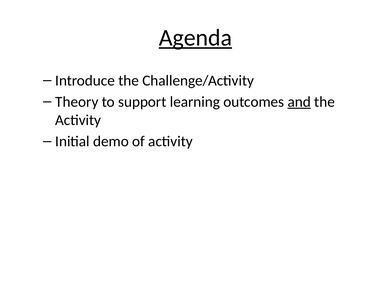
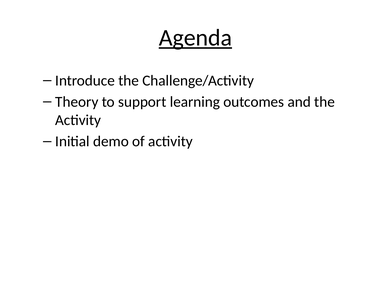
and underline: present -> none
